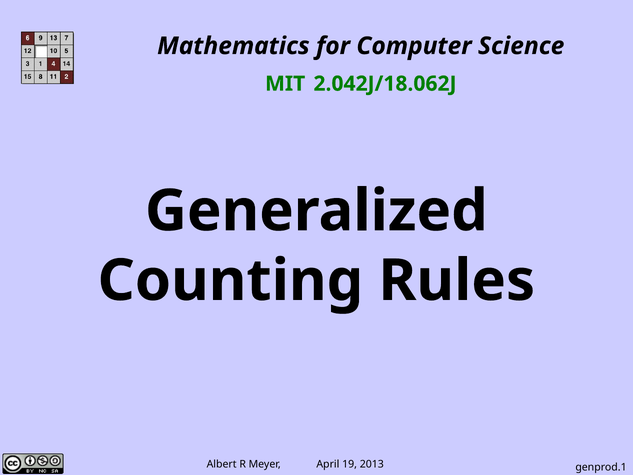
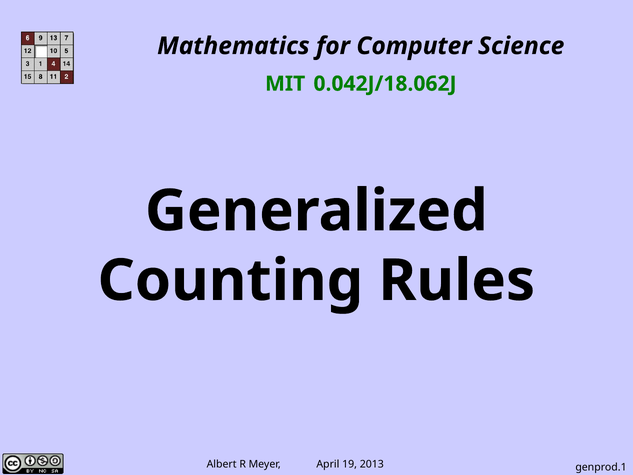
2.042J/18.062J: 2.042J/18.062J -> 0.042J/18.062J
